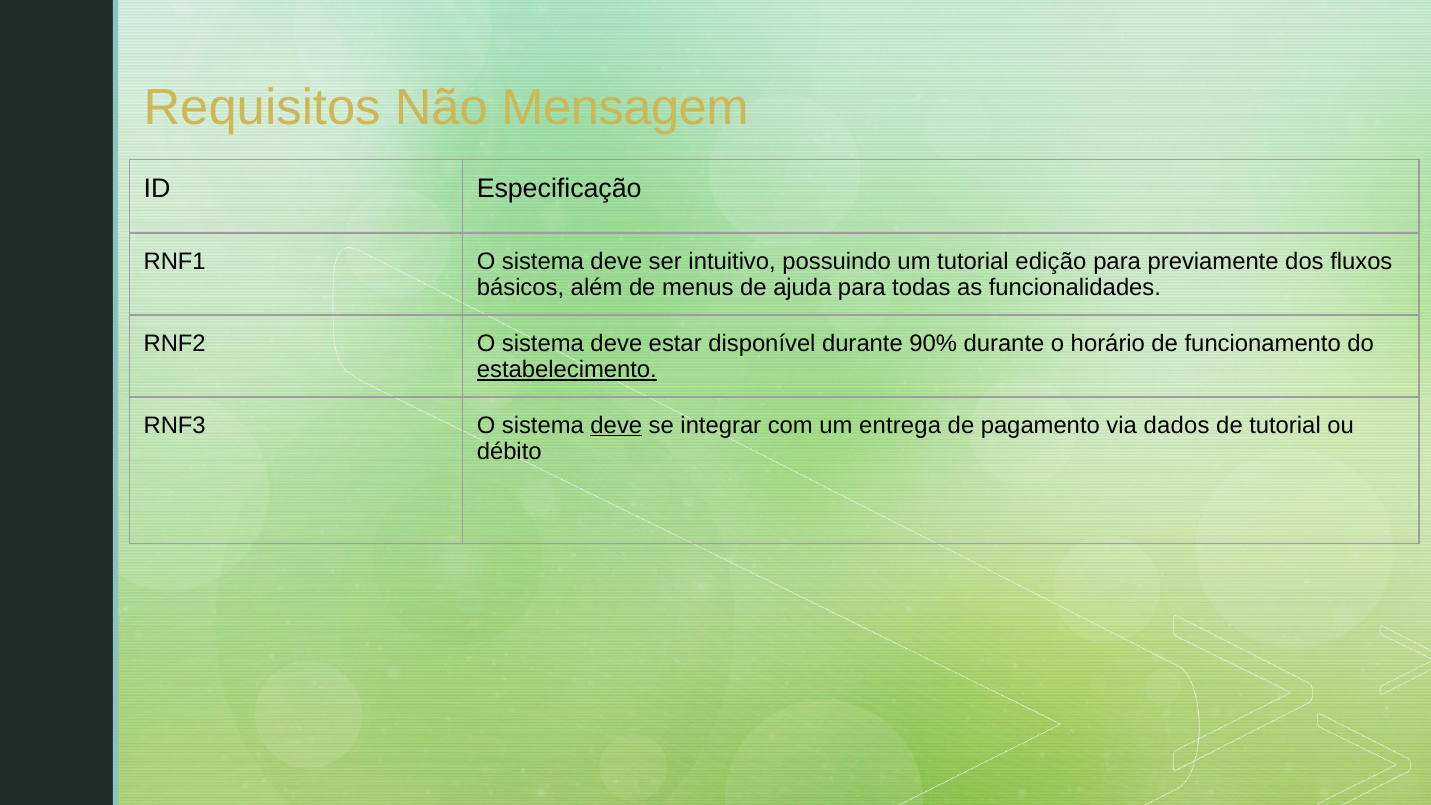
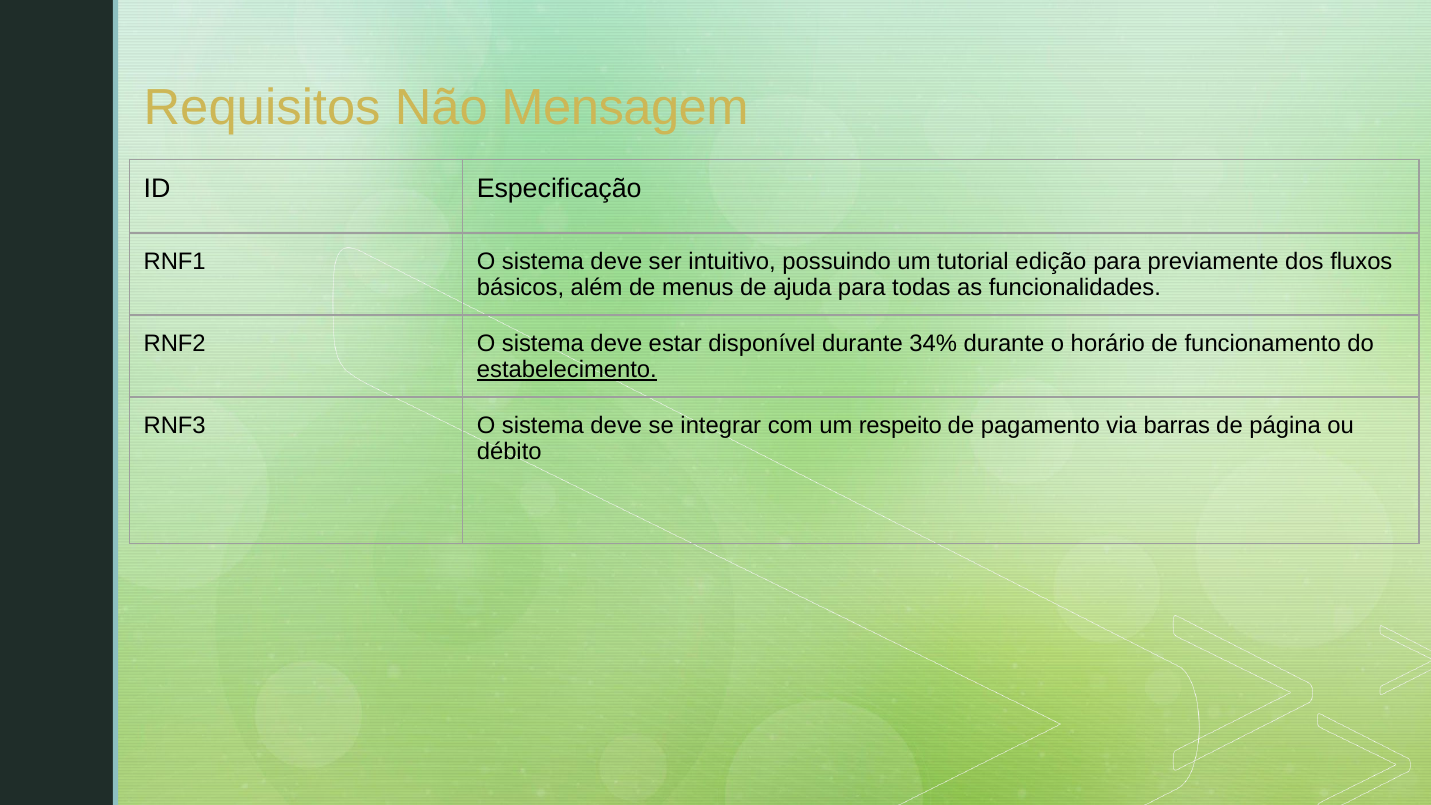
90%: 90% -> 34%
deve at (616, 425) underline: present -> none
entrega: entrega -> respeito
dados: dados -> barras
de tutorial: tutorial -> página
